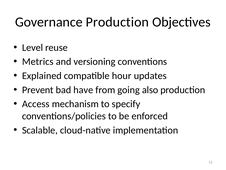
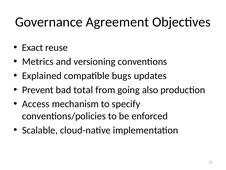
Governance Production: Production -> Agreement
Level: Level -> Exact
hour: hour -> bugs
have: have -> total
